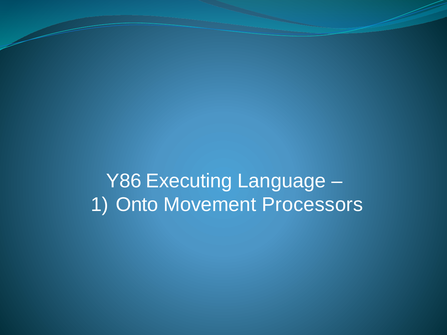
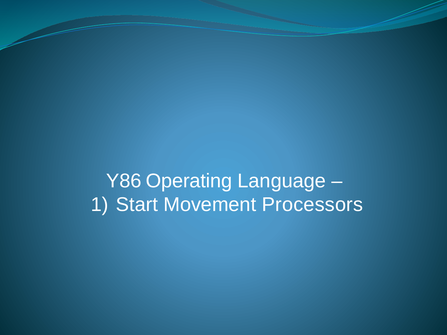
Executing: Executing -> Operating
Onto: Onto -> Start
